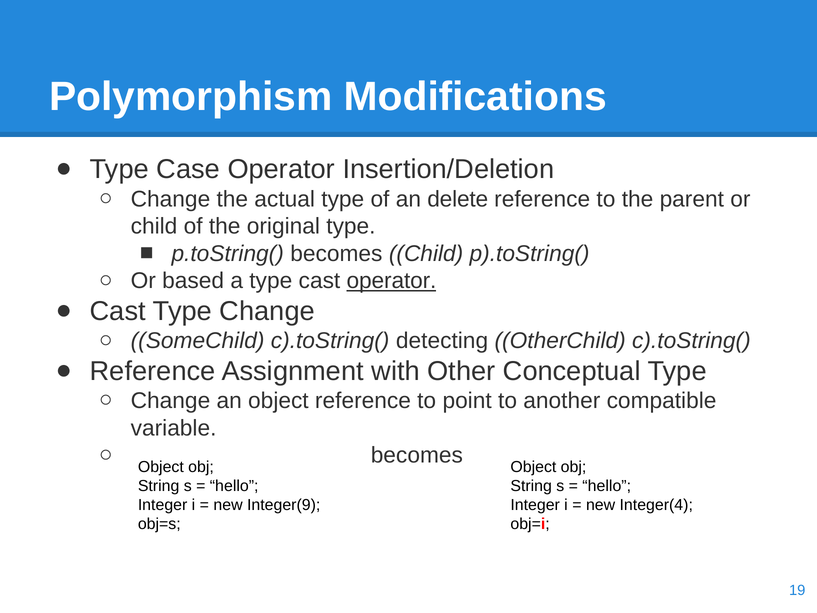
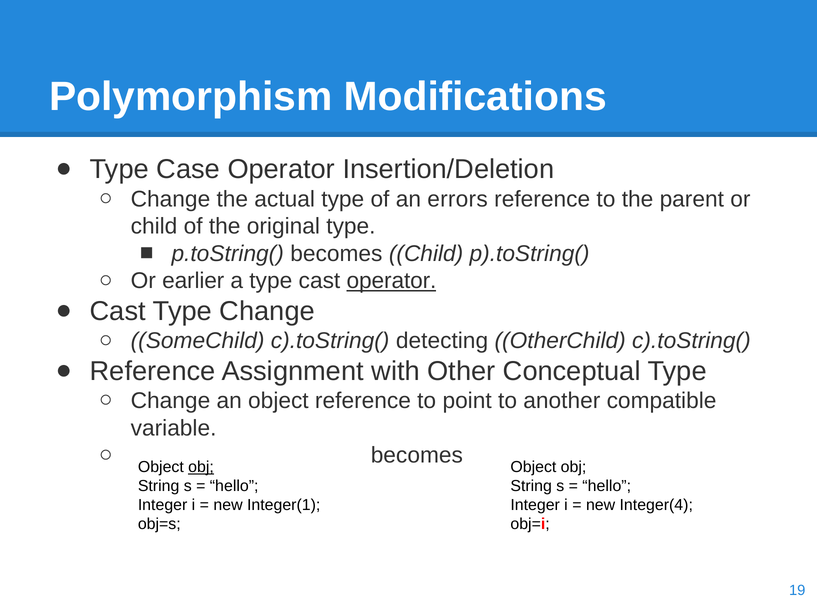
delete: delete -> errors
based: based -> earlier
obj at (201, 467) underline: none -> present
Integer(9: Integer(9 -> Integer(1
